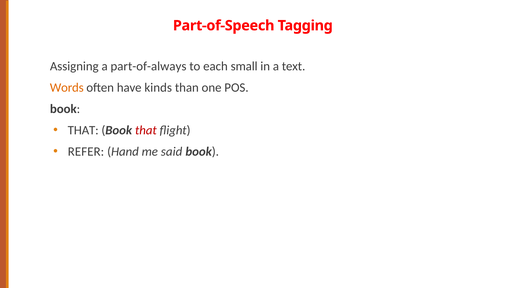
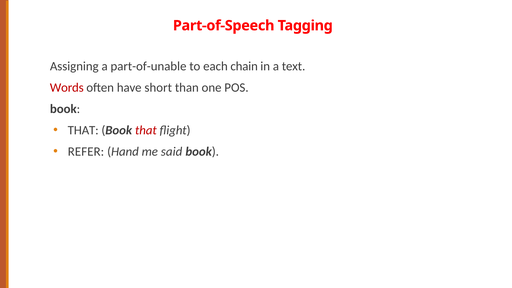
part-of-always: part-of-always -> part-of-unable
small: small -> chain
Words colour: orange -> red
kinds: kinds -> short
